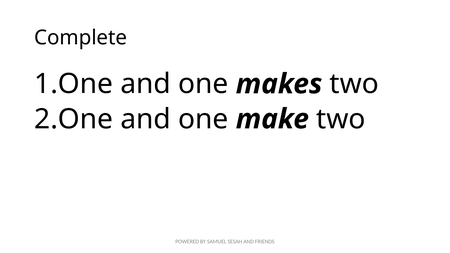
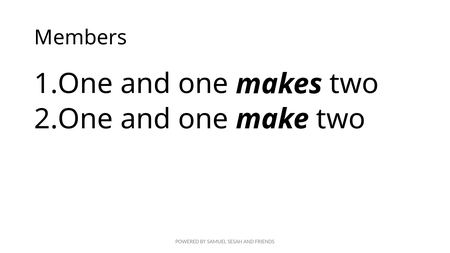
Complete: Complete -> Members
